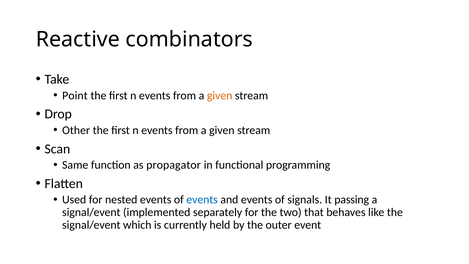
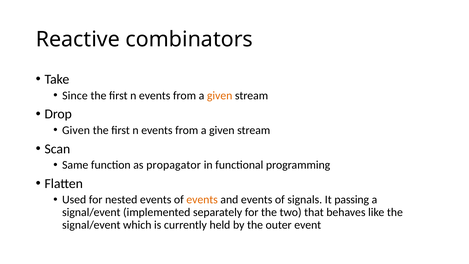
Point: Point -> Since
Other at (76, 130): Other -> Given
events at (202, 200) colour: blue -> orange
